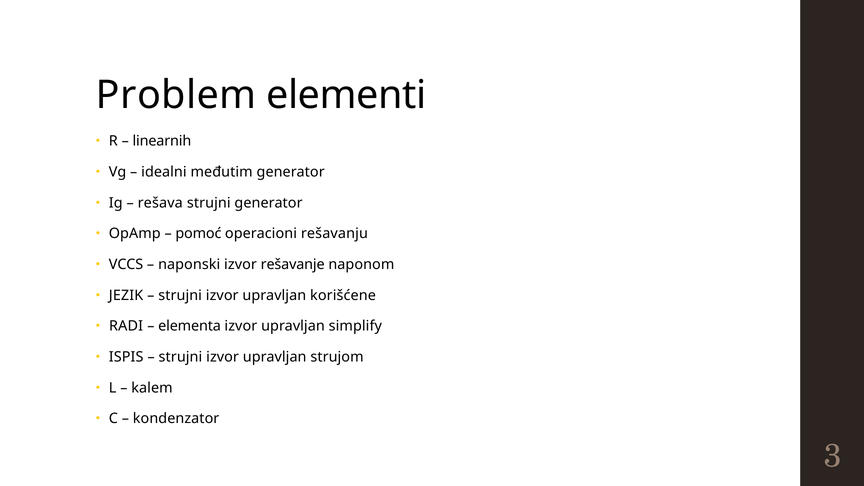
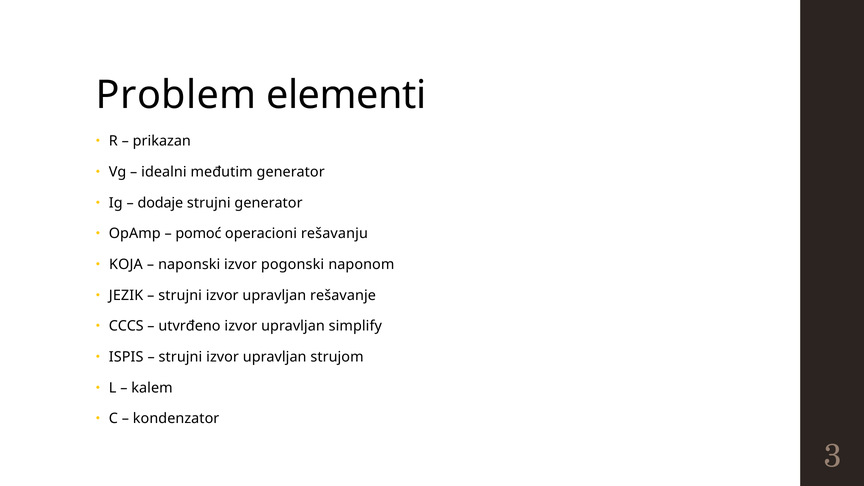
linearnih: linearnih -> prikazan
rešava: rešava -> dodaje
VCCS: VCCS -> KOJA
rešavanje: rešavanje -> pogonski
korišćene: korišćene -> rešavanje
RADI: RADI -> CCCS
elementa: elementa -> utvrđeno
